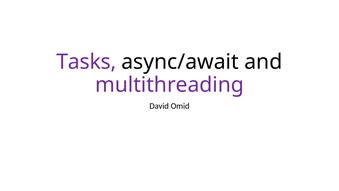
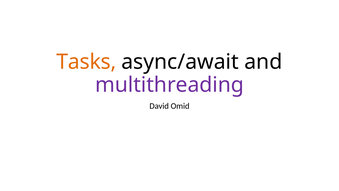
Tasks colour: purple -> orange
